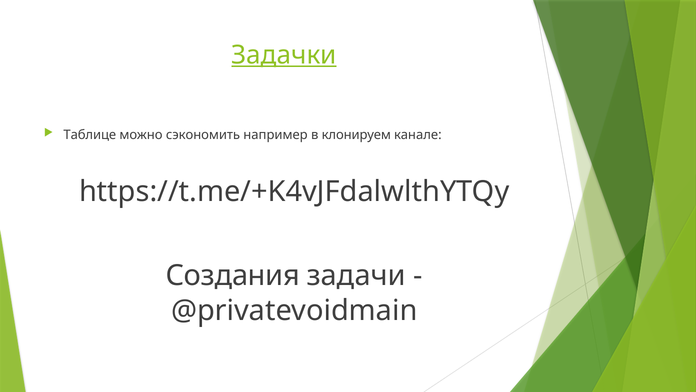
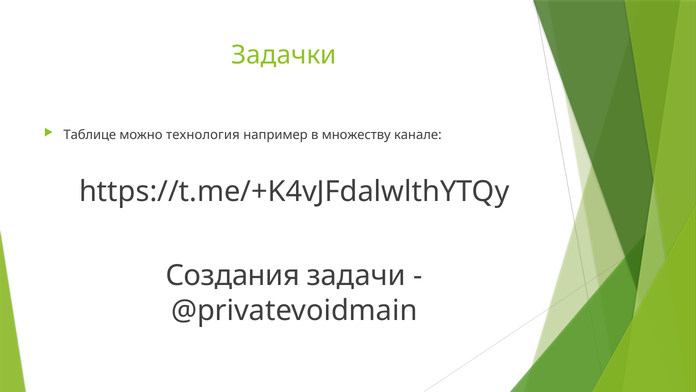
Задачки underline: present -> none
сэкономить: сэкономить -> технология
клонируем: клонируем -> множеству
